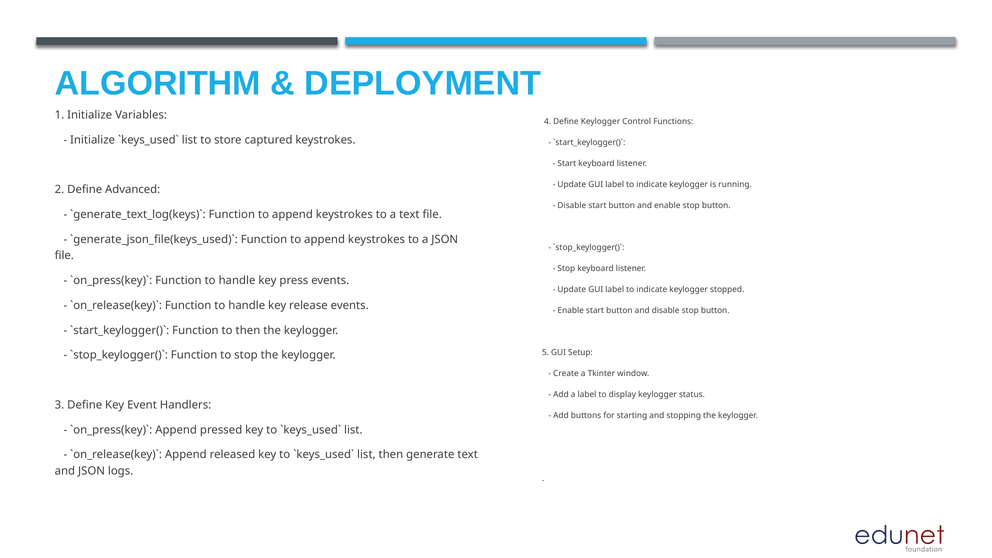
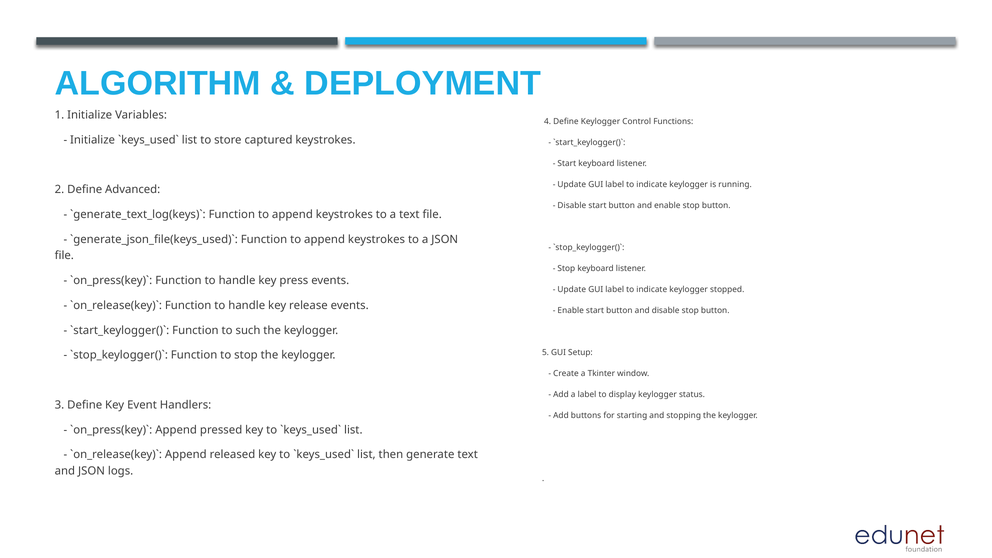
to then: then -> such
